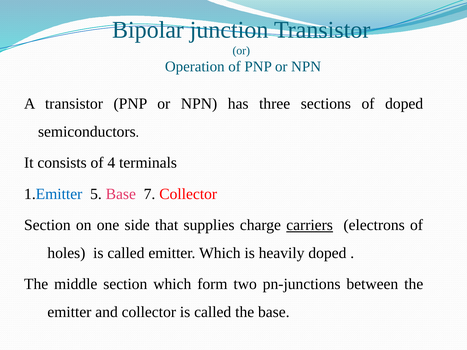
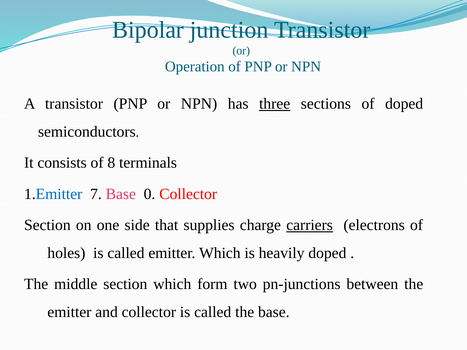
three underline: none -> present
4: 4 -> 8
5: 5 -> 7
7: 7 -> 0
